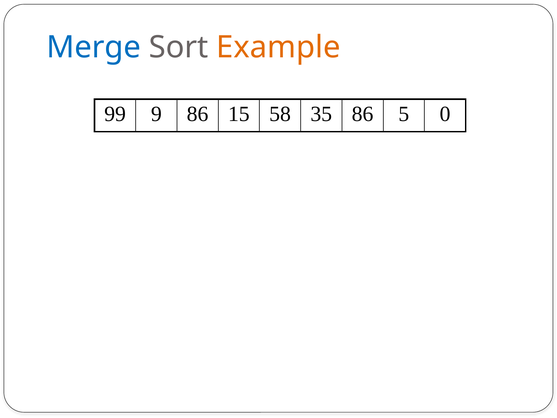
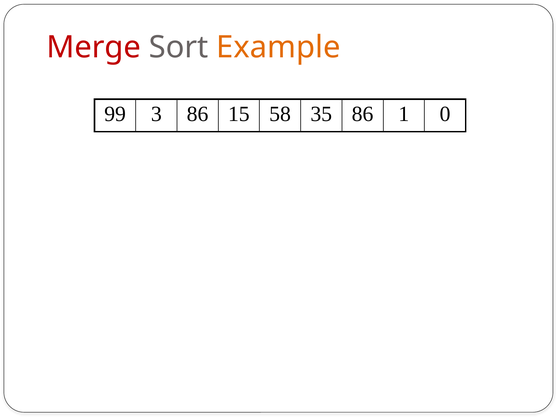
Merge colour: blue -> red
9: 9 -> 3
5: 5 -> 1
